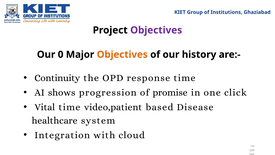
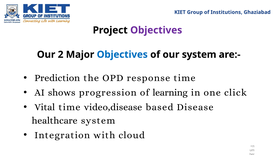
0: 0 -> 2
Objectives at (122, 54) colour: orange -> blue
our history: history -> system
Continuity: Continuity -> Prediction
promise: promise -> learning
video,patient: video,patient -> video,disease
